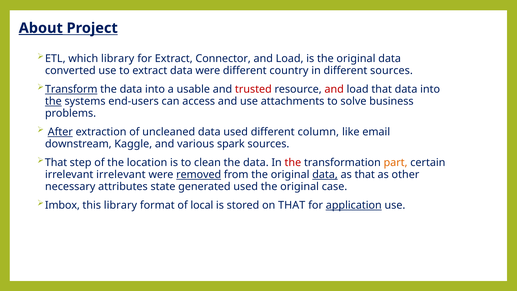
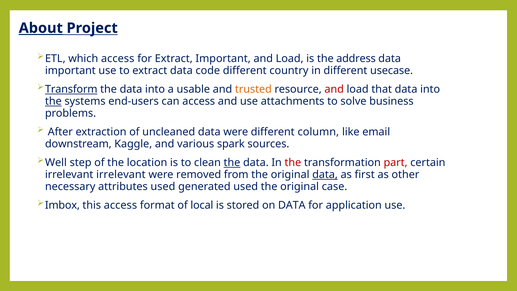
which library: library -> access
Extract Connector: Connector -> Important
is the original: original -> address
converted at (70, 71): converted -> important
data were: were -> code
different sources: sources -> usecase
trusted colour: red -> orange
After underline: present -> none
data used: used -> were
That at (56, 163): That -> Well
the at (232, 163) underline: none -> present
part colour: orange -> red
removed underline: present -> none
as that: that -> first
attributes state: state -> used
this library: library -> access
on THAT: THAT -> DATA
application underline: present -> none
